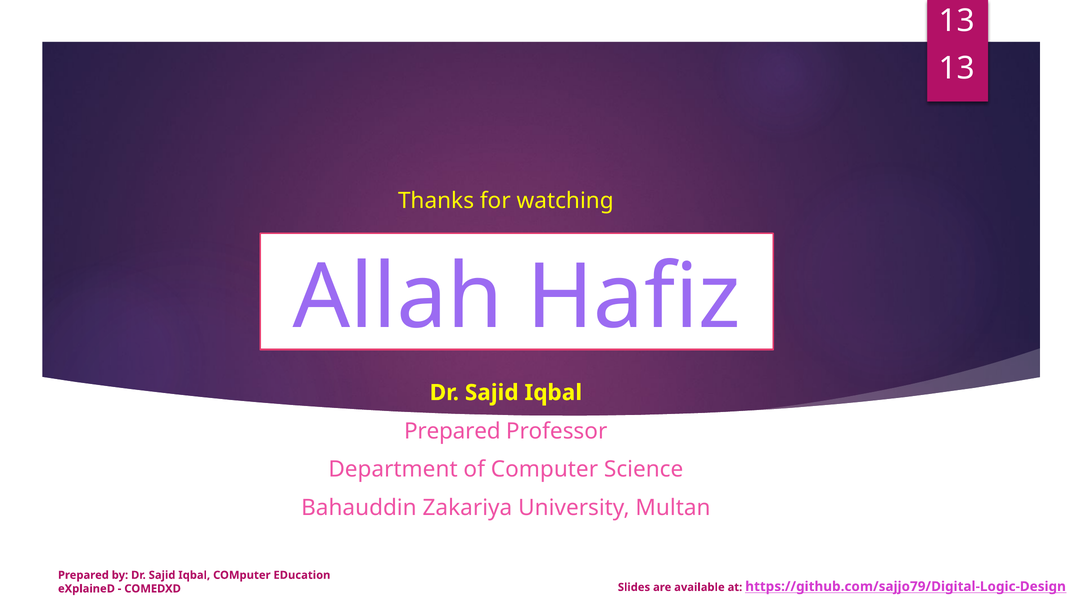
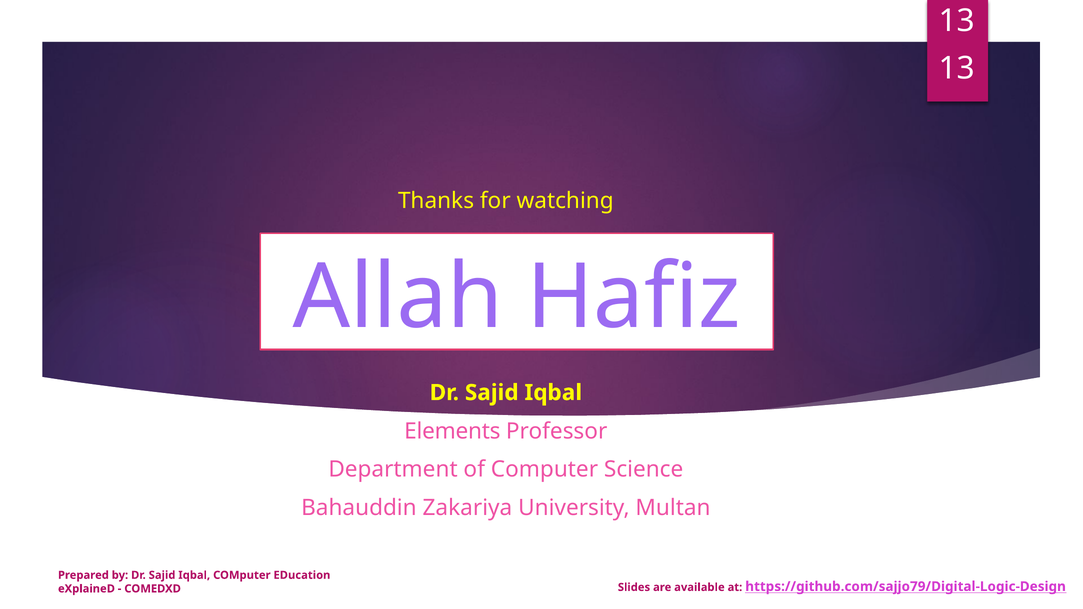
Prepared at (452, 431): Prepared -> Elements
